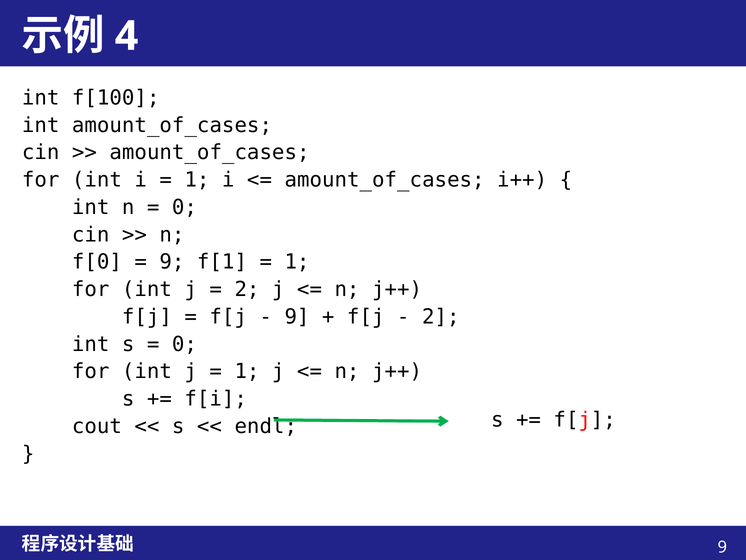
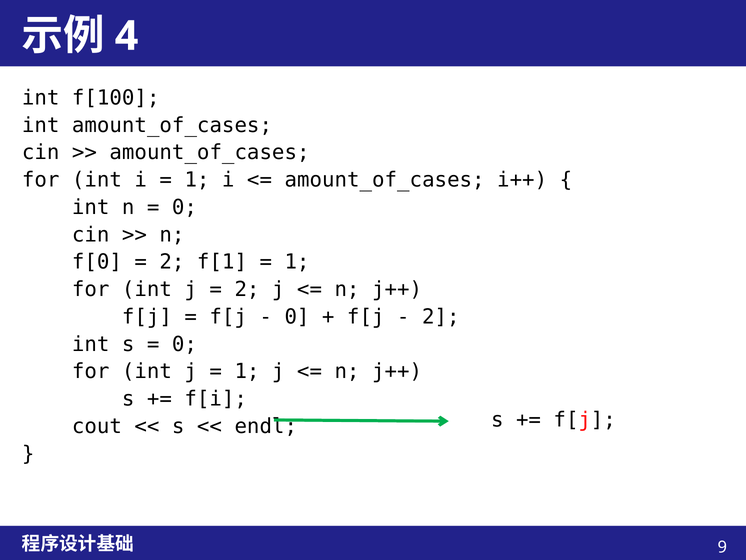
9 at (172, 262): 9 -> 2
9 at (297, 317): 9 -> 0
